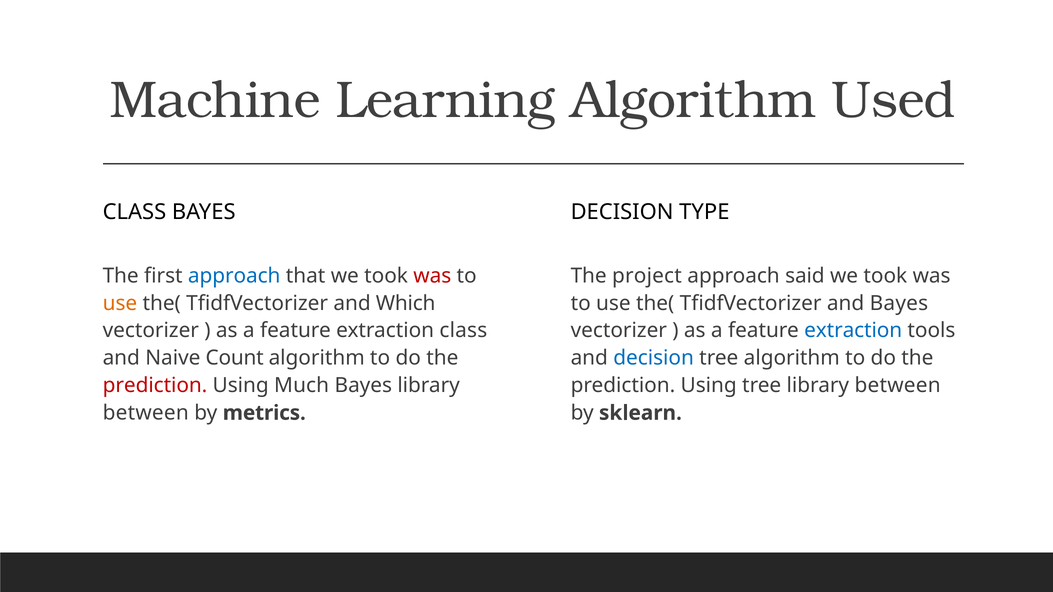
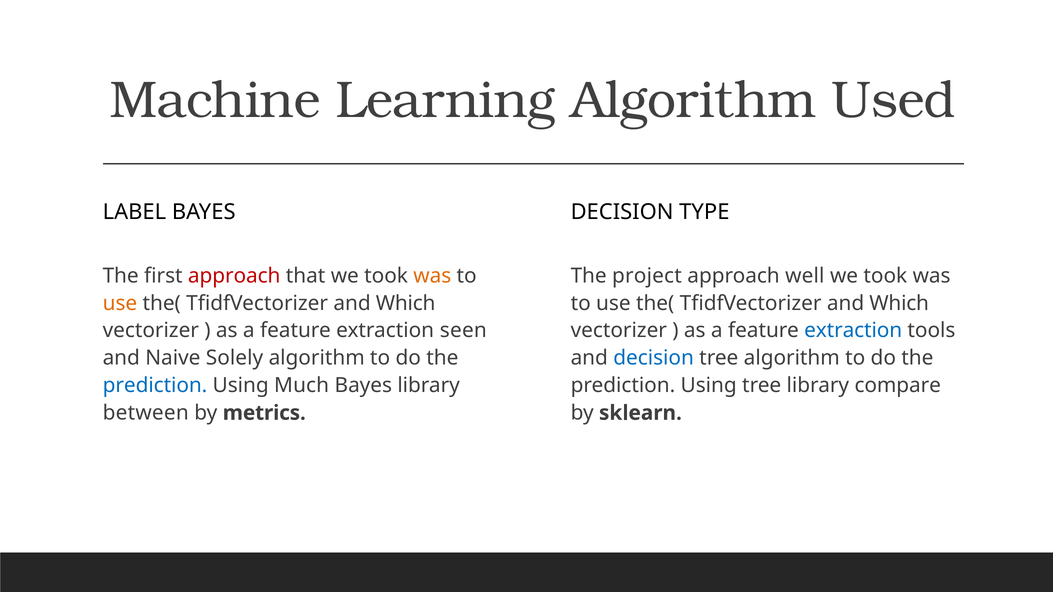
CLASS at (134, 212): CLASS -> LABEL
approach at (234, 276) colour: blue -> red
was at (432, 276) colour: red -> orange
said: said -> well
Bayes at (899, 303): Bayes -> Which
extraction class: class -> seen
Count: Count -> Solely
prediction at (155, 386) colour: red -> blue
tree library between: between -> compare
